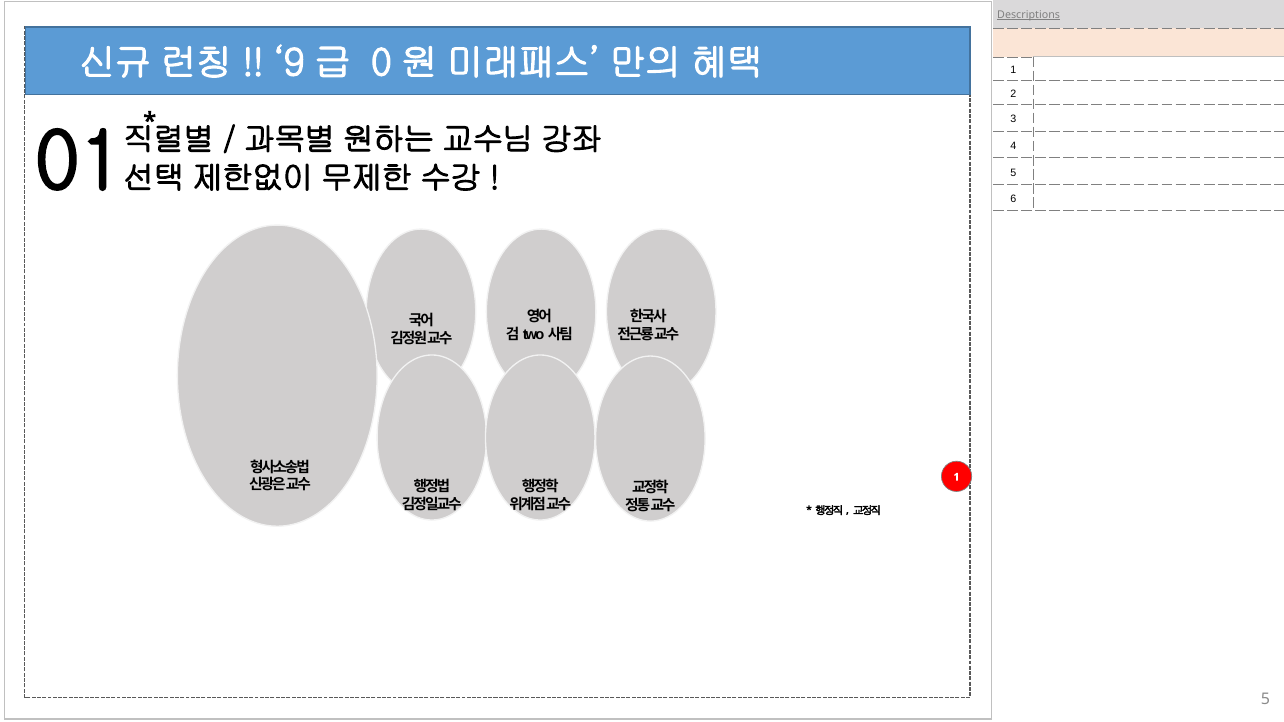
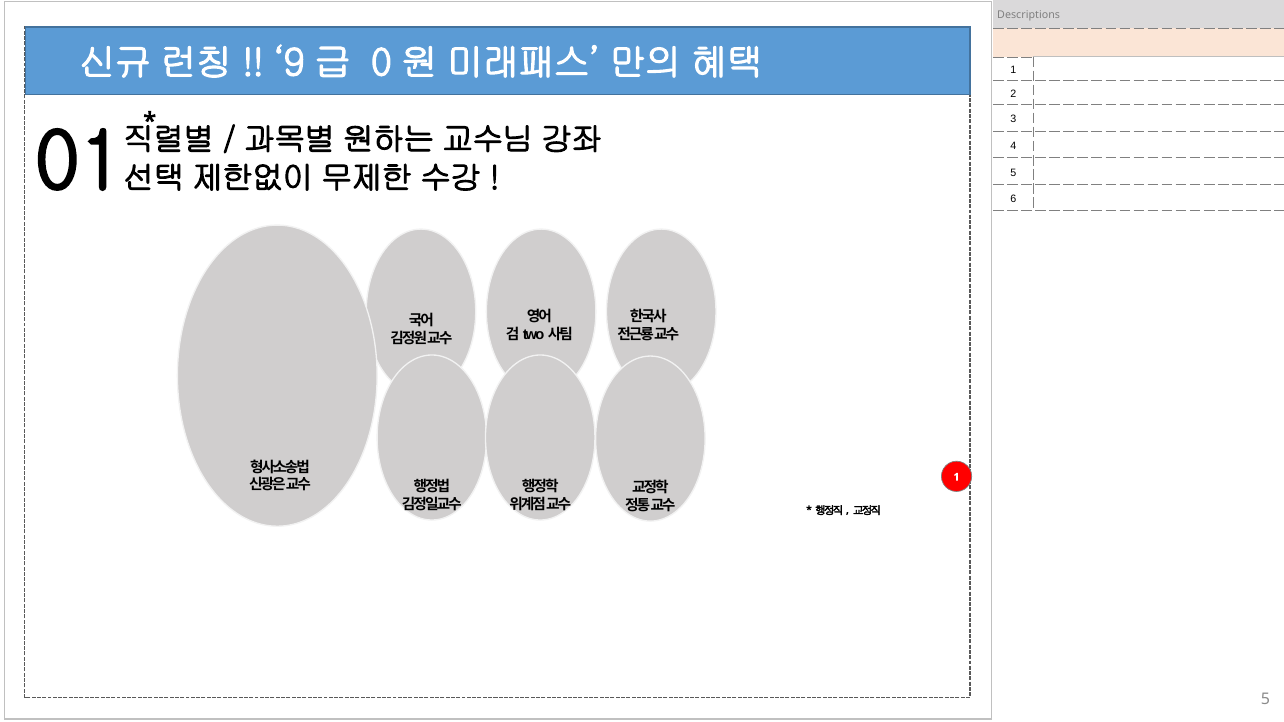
Descriptions underline: present -> none
